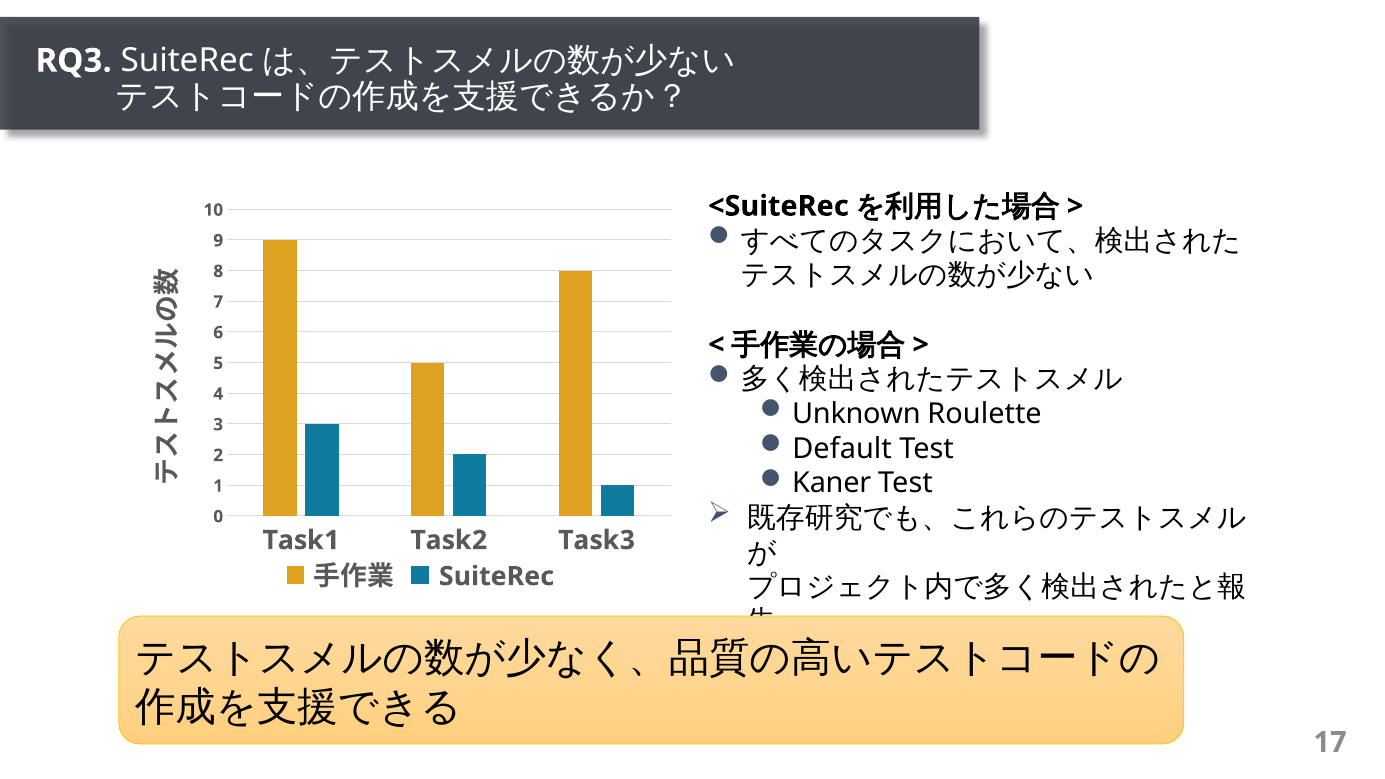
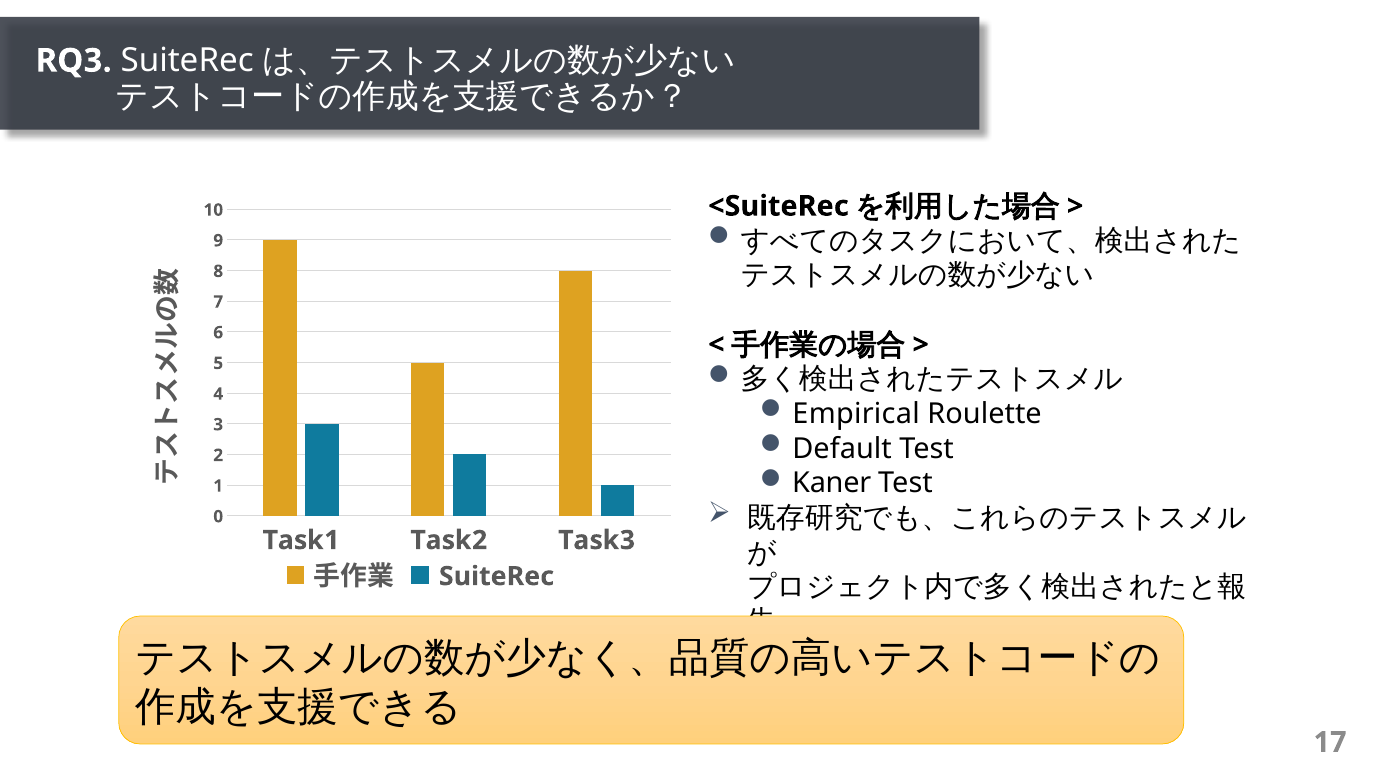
Unknown: Unknown -> Empirical
